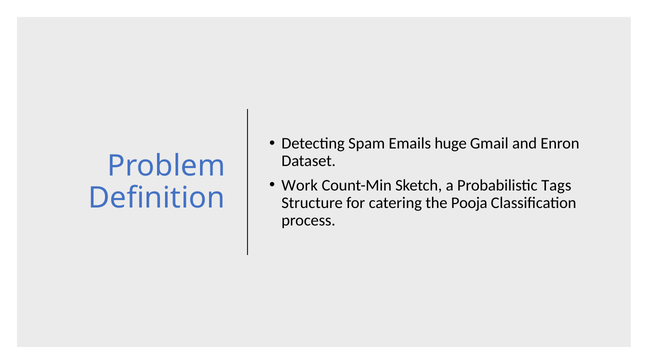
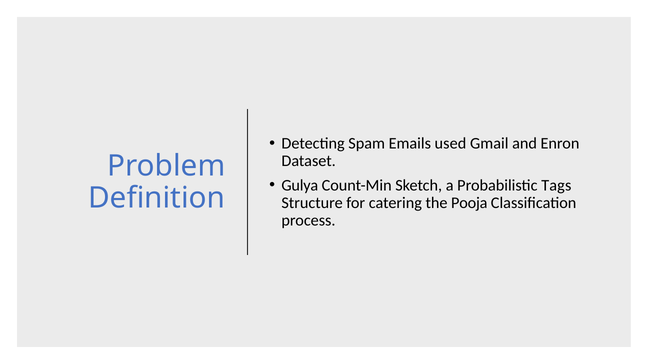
huge: huge -> used
Work: Work -> Gulya
